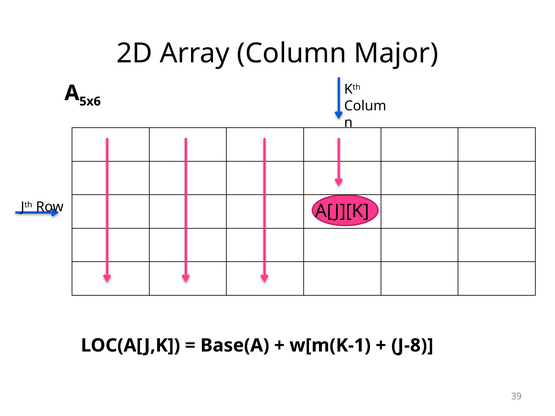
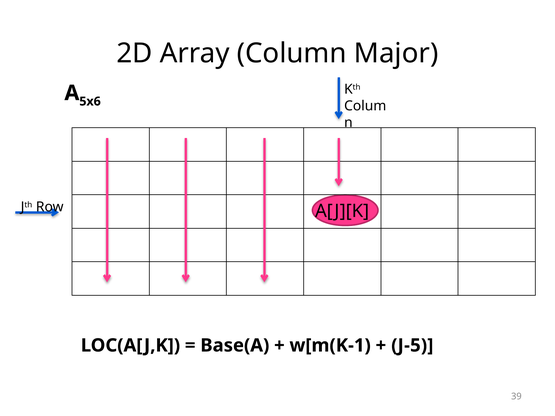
J-8: J-8 -> J-5
